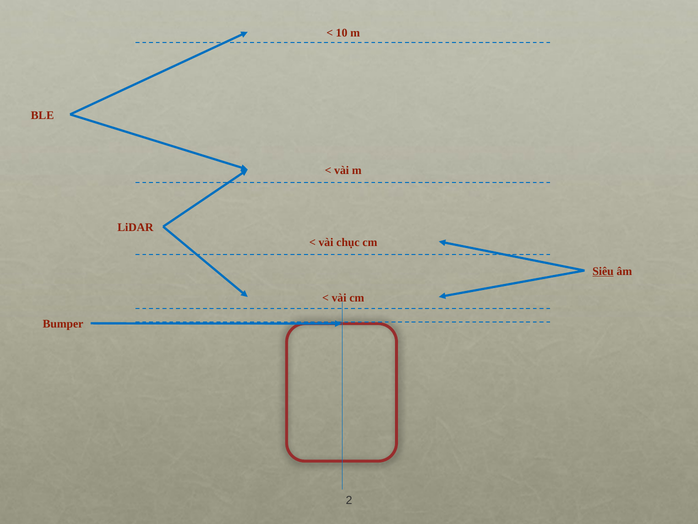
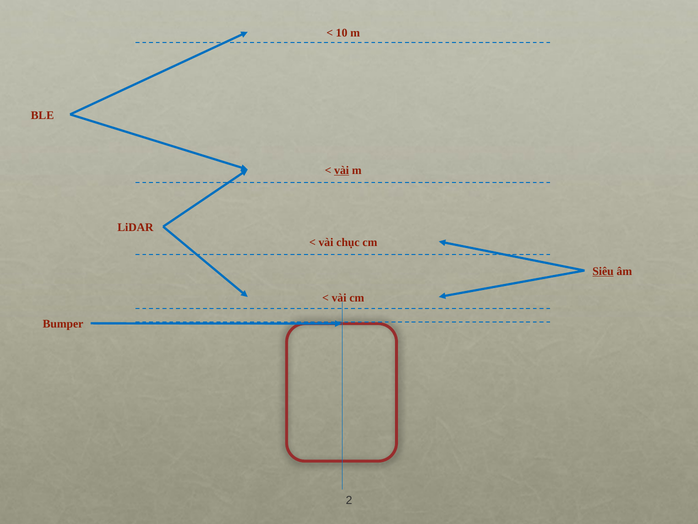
vài at (342, 170) underline: none -> present
